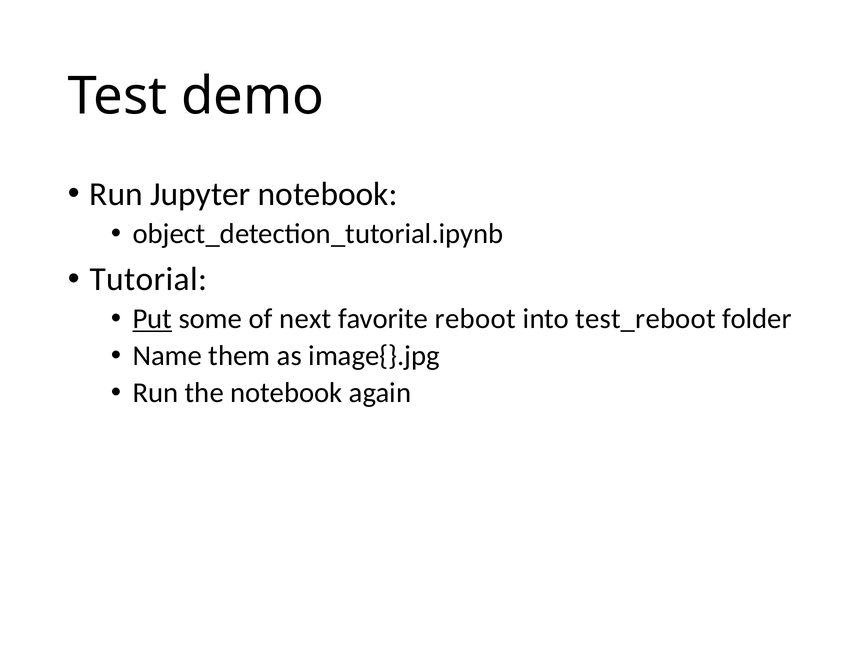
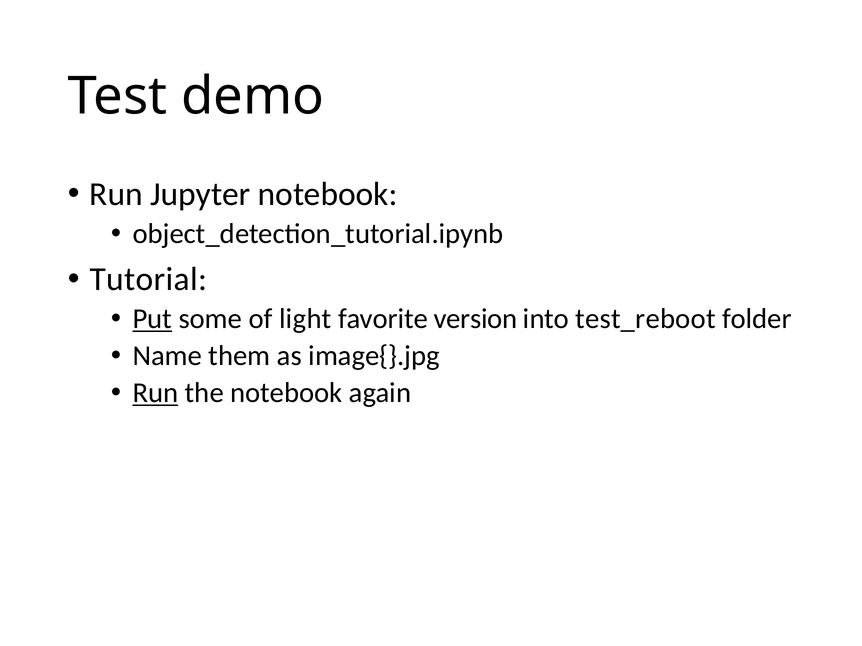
next: next -> light
reboot: reboot -> version
Run at (155, 393) underline: none -> present
